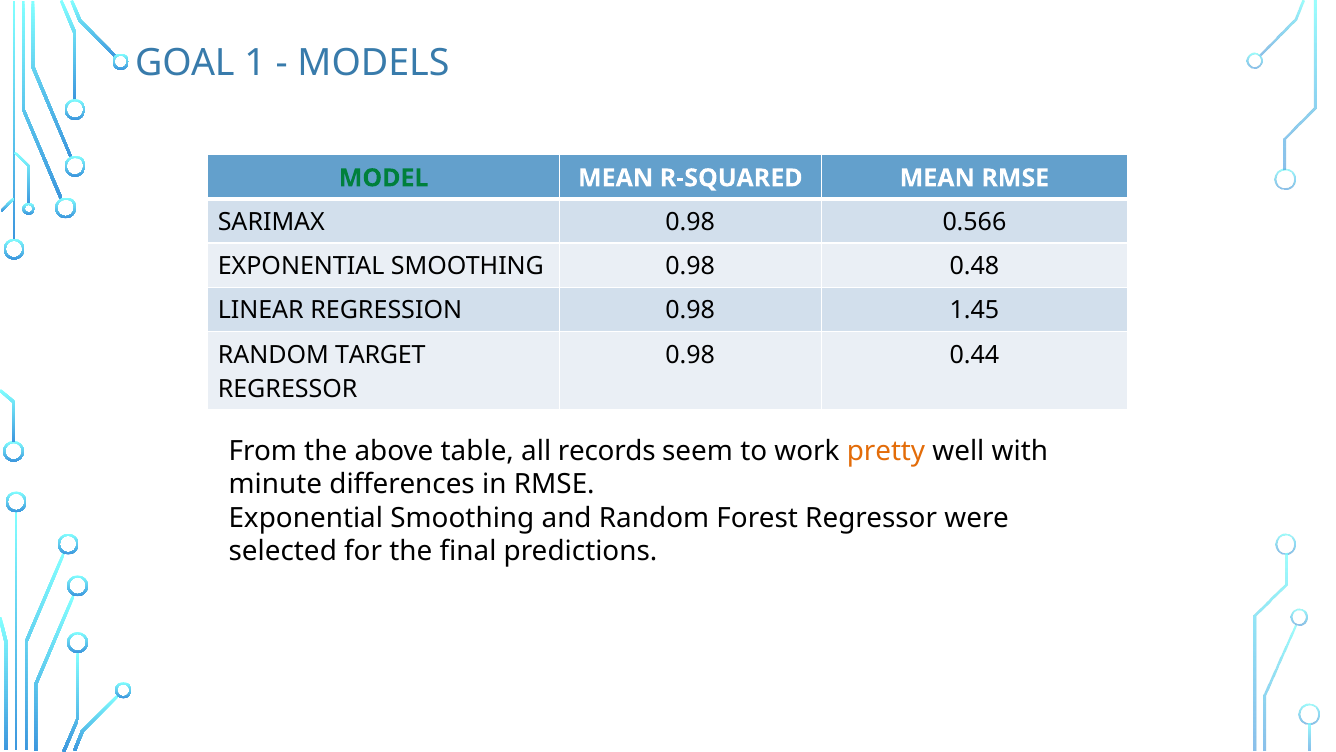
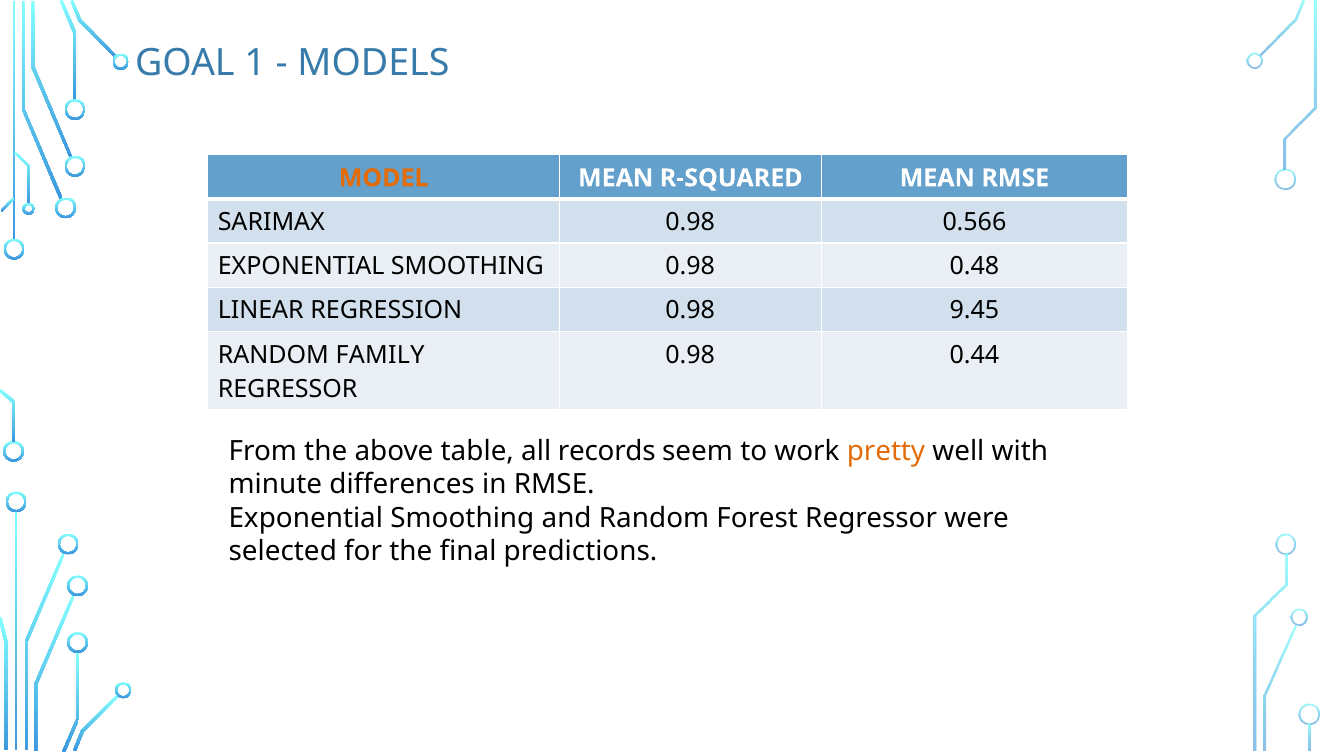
MODEL colour: green -> orange
1.45: 1.45 -> 9.45
TARGET: TARGET -> FAMILY
